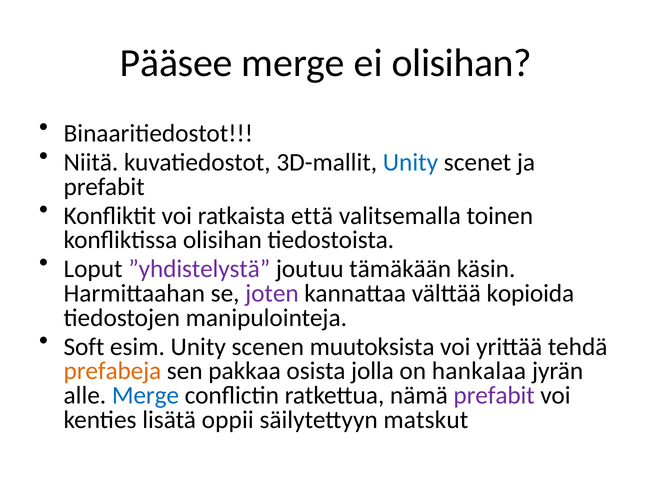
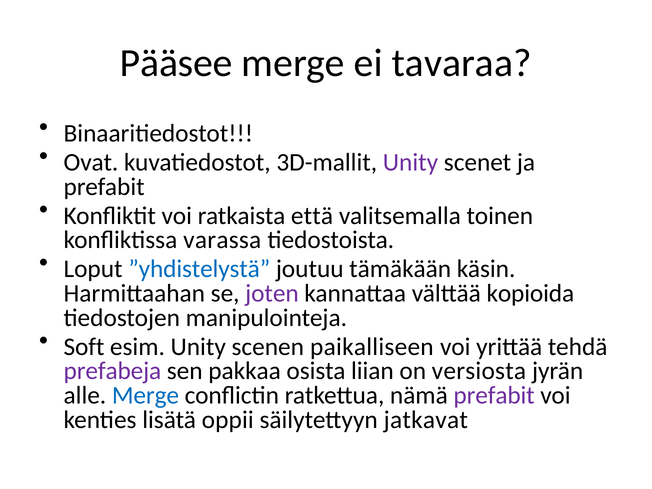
ei olisihan: olisihan -> tavaraa
Niitä: Niitä -> Ovat
Unity at (410, 162) colour: blue -> purple
konfliktissa olisihan: olisihan -> varassa
”yhdistelystä colour: purple -> blue
muutoksista: muutoksista -> paikalliseen
prefabeja colour: orange -> purple
jolla: jolla -> liian
hankalaa: hankalaa -> versiosta
matskut: matskut -> jatkavat
